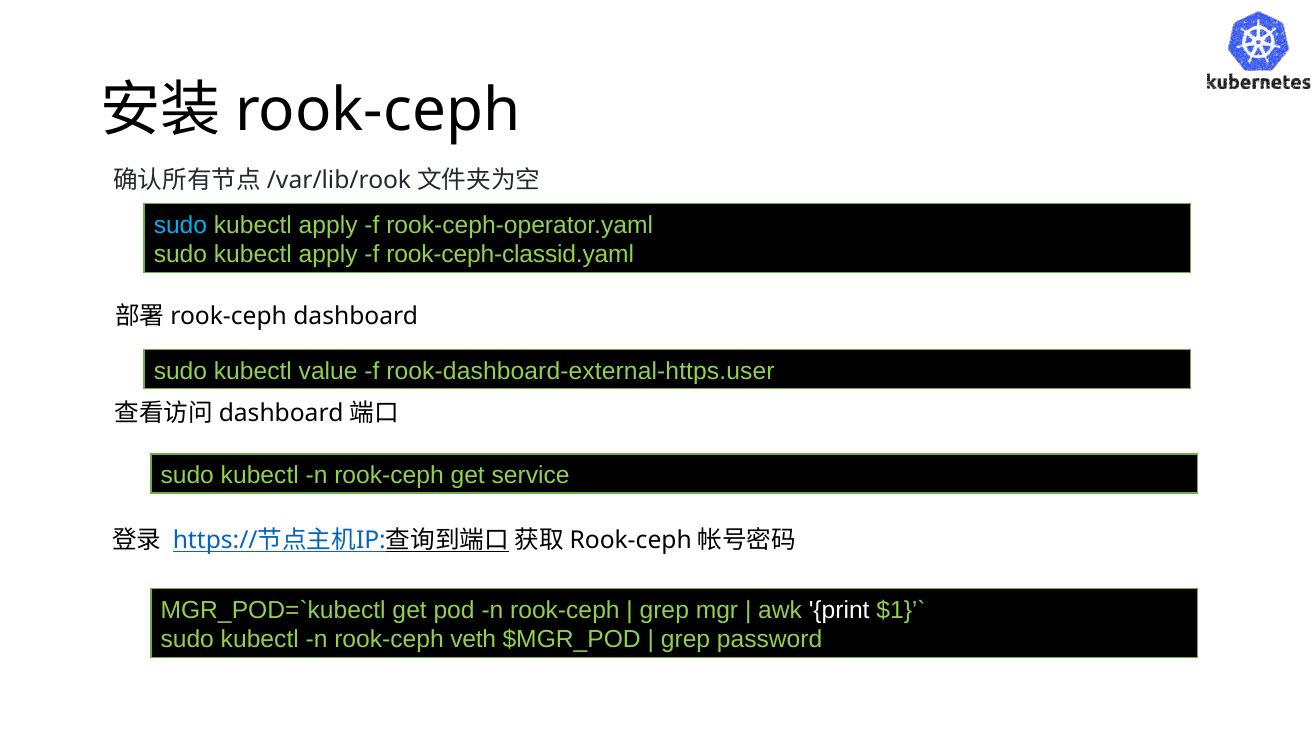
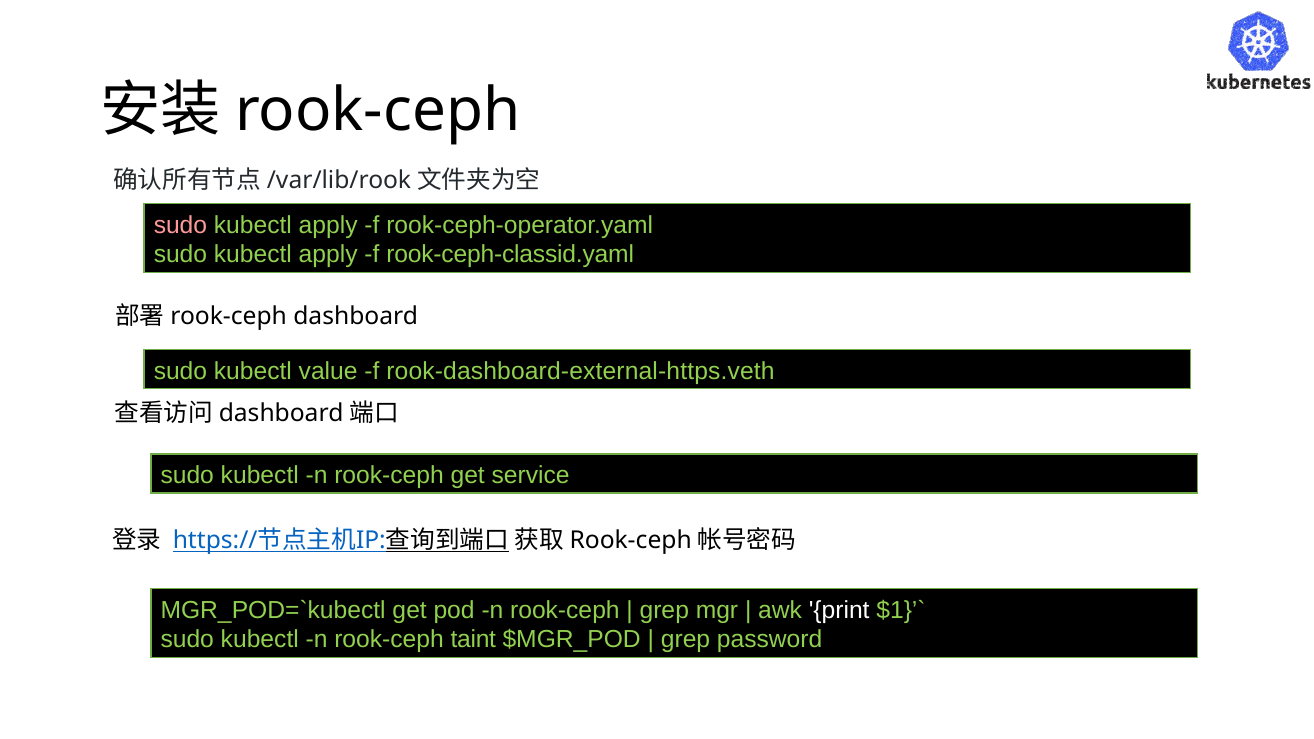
sudo at (180, 225) colour: light blue -> pink
rook-dashboard-external-https.user: rook-dashboard-external-https.user -> rook-dashboard-external-https.veth
veth: veth -> taint
